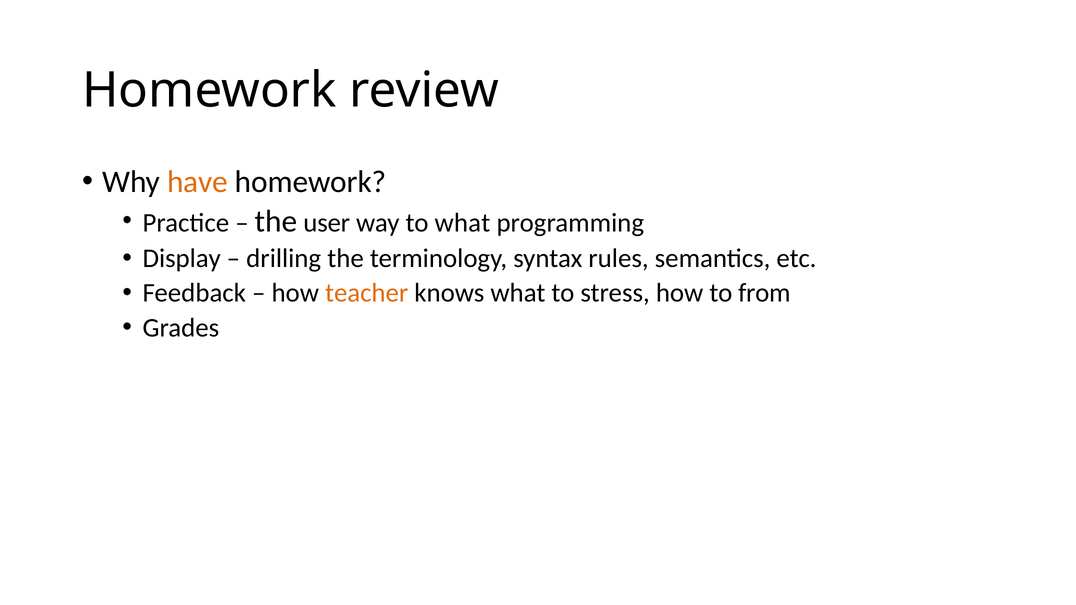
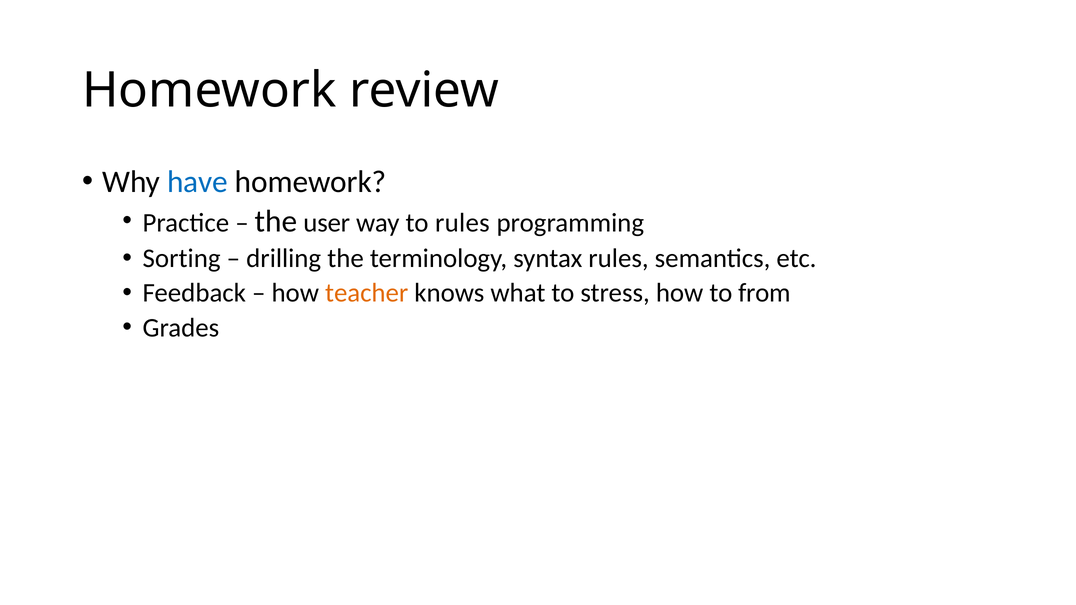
have colour: orange -> blue
to what: what -> rules
Display: Display -> Sorting
